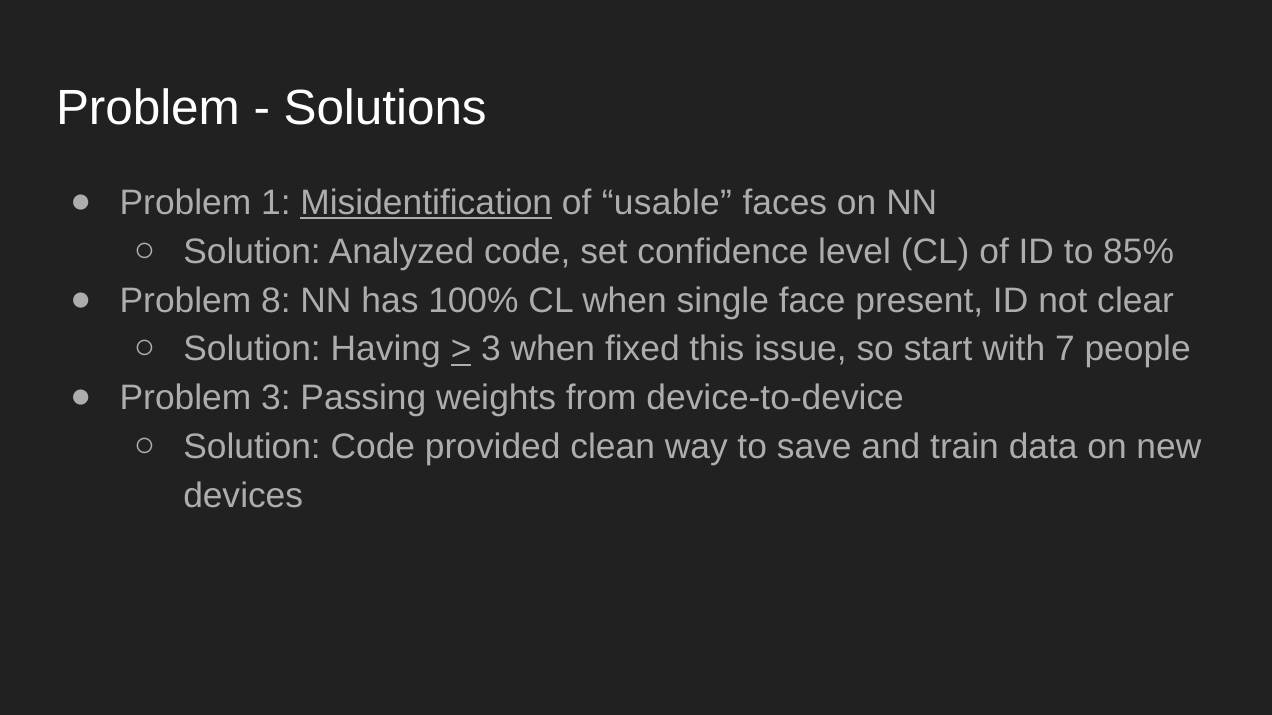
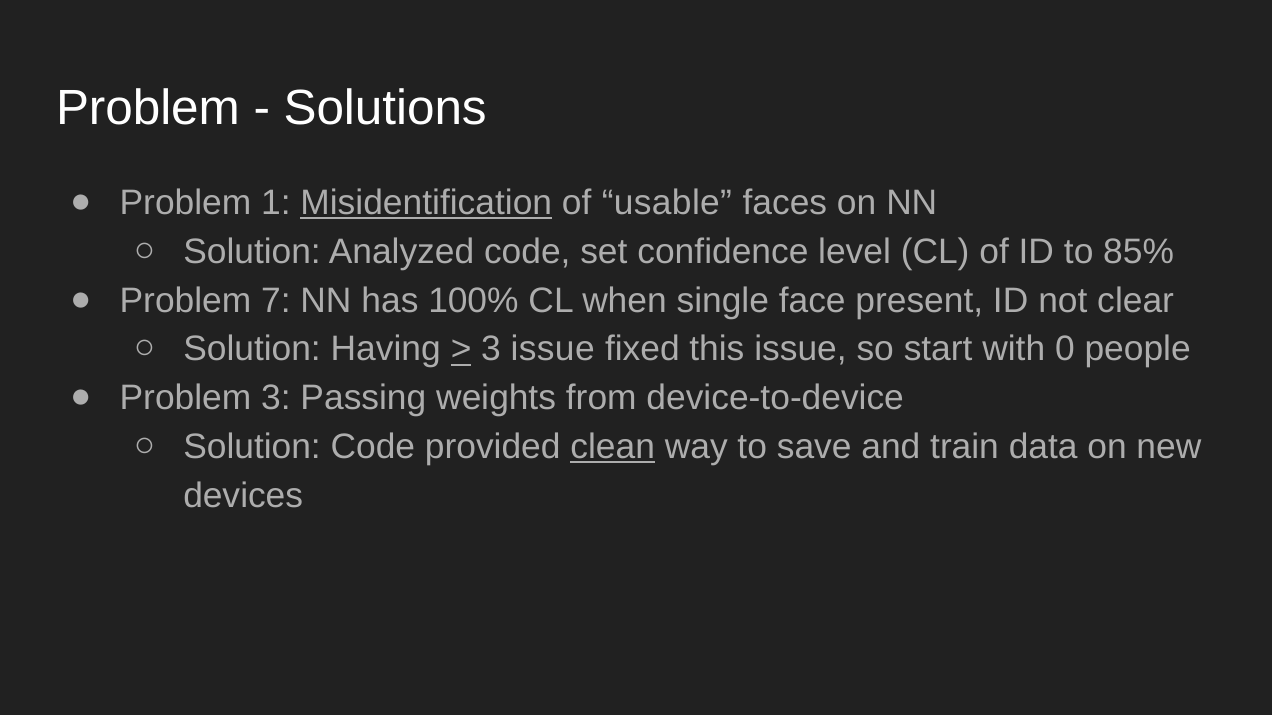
8: 8 -> 7
3 when: when -> issue
7: 7 -> 0
clean underline: none -> present
